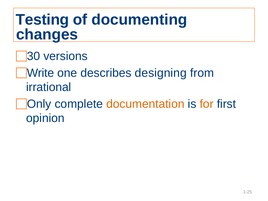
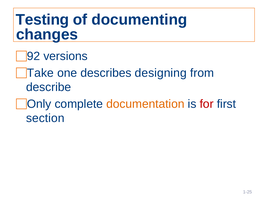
30: 30 -> 92
Write: Write -> Take
irrational: irrational -> describe
for colour: orange -> red
opinion: opinion -> section
